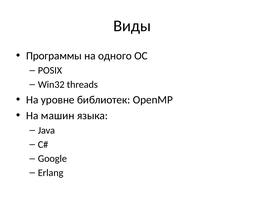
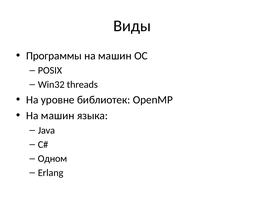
одного at (115, 56): одного -> машин
Google: Google -> Одном
